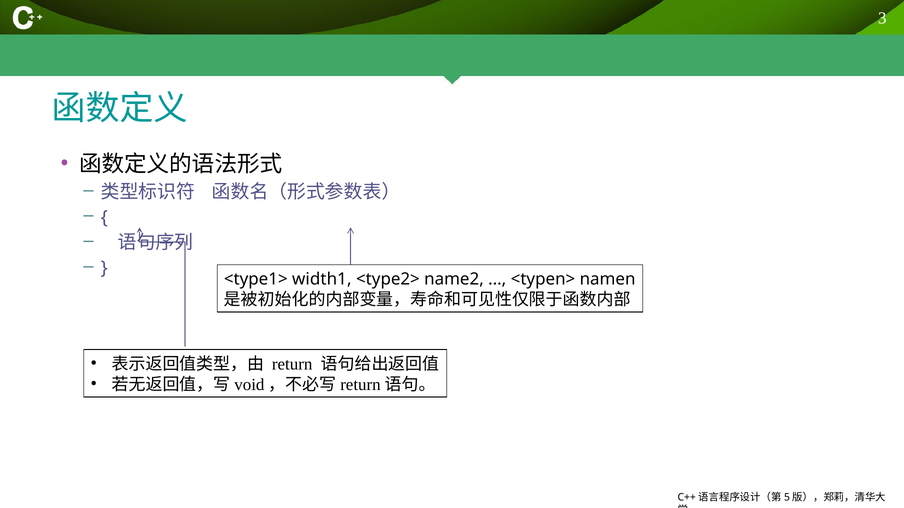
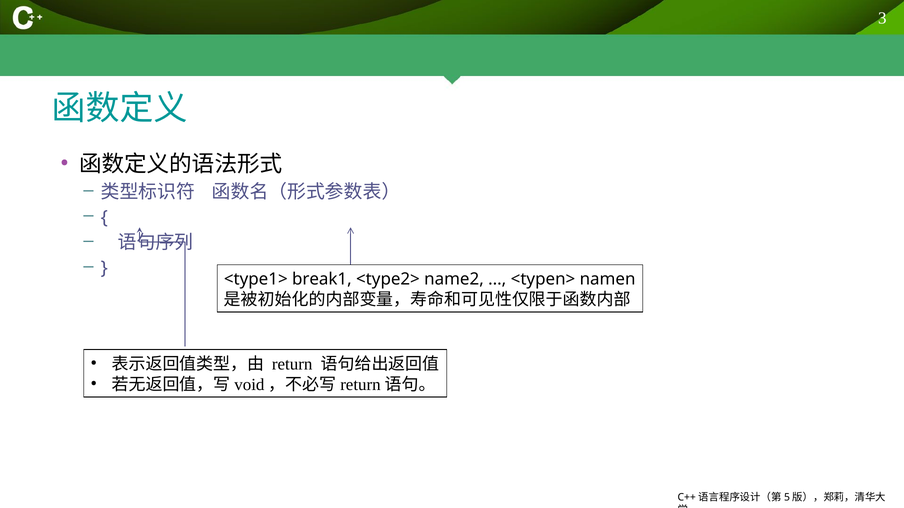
width1: width1 -> break1
